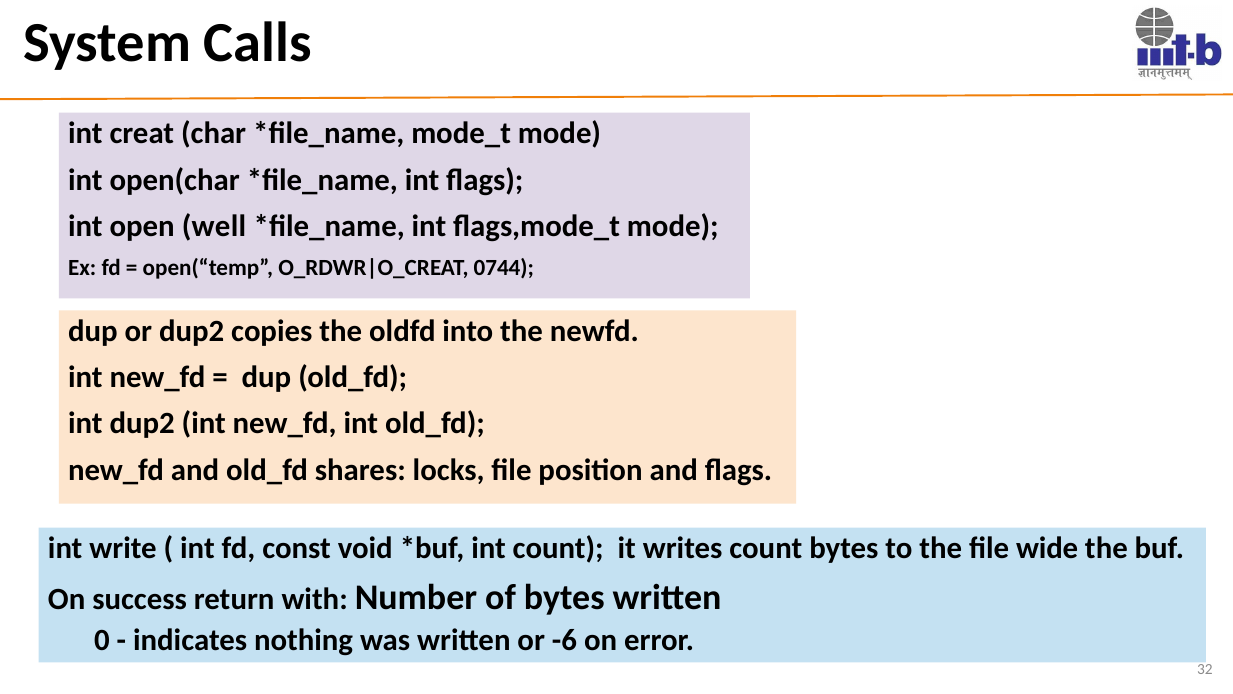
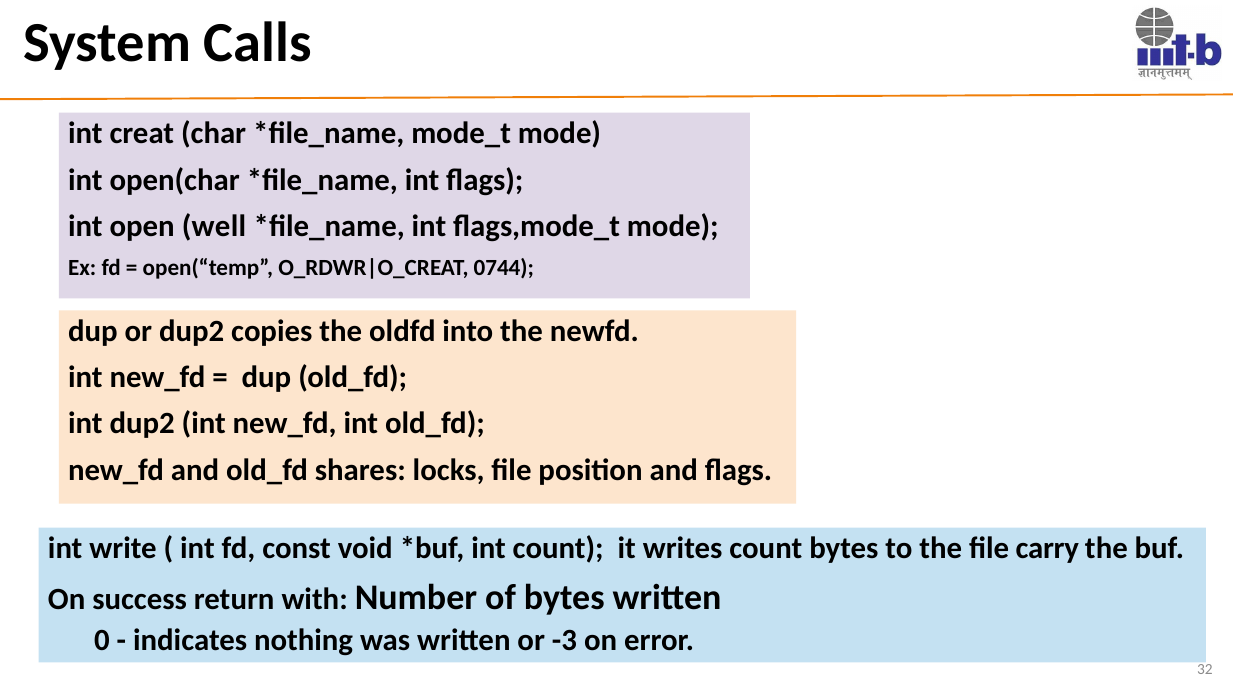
wide: wide -> carry
-6: -6 -> -3
